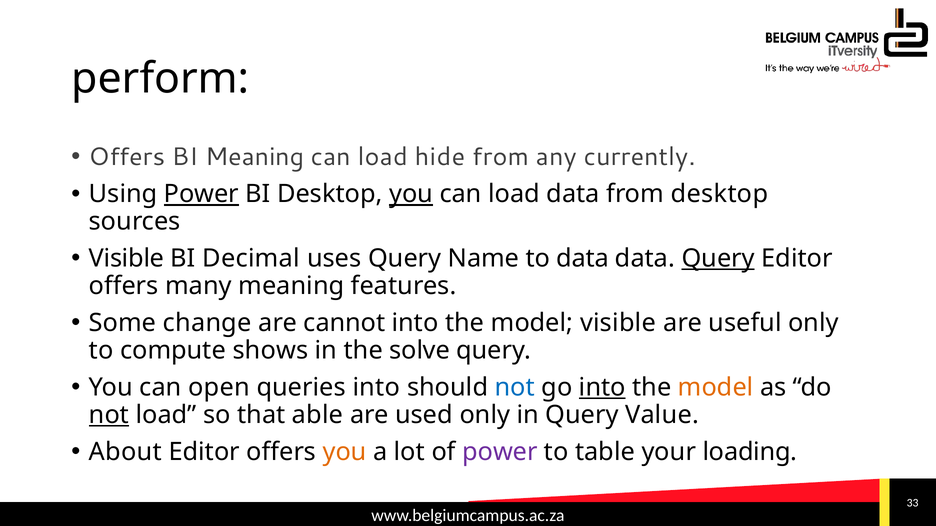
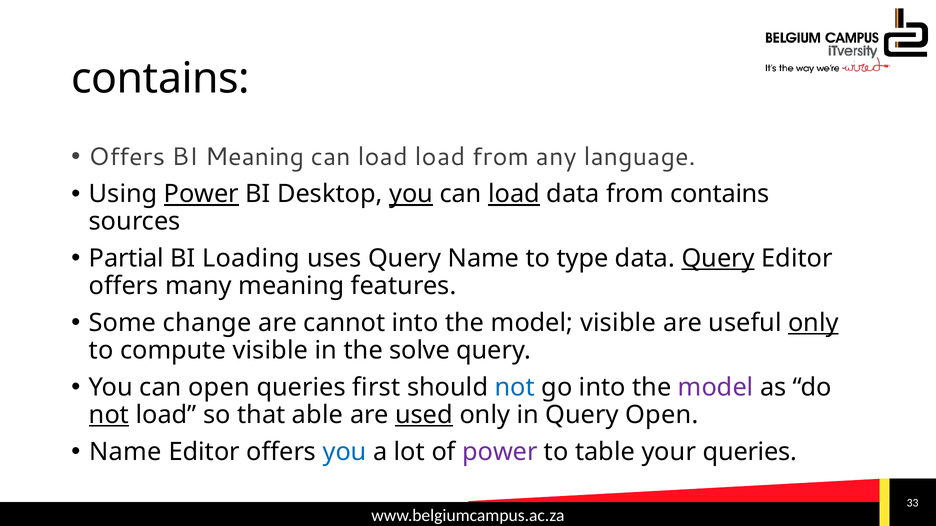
perform at (160, 79): perform -> contains
load hide: hide -> load
currently: currently -> language
load at (514, 194) underline: none -> present
from desktop: desktop -> contains
Visible at (126, 259): Visible -> Partial
Decimal: Decimal -> Loading
to data: data -> type
only at (813, 323) underline: none -> present
compute shows: shows -> visible
queries into: into -> first
into at (602, 388) underline: present -> none
model at (716, 388) colour: orange -> purple
used underline: none -> present
Query Value: Value -> Open
About at (125, 452): About -> Name
you at (345, 452) colour: orange -> blue
your loading: loading -> queries
